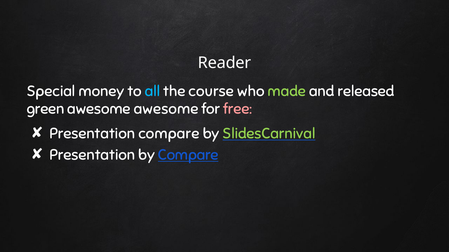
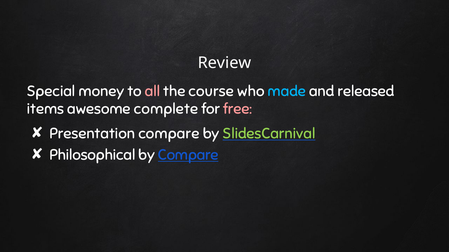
Reader: Reader -> Review
all colour: light blue -> pink
made colour: light green -> light blue
green: green -> items
awesome awesome: awesome -> complete
Presentation at (92, 155): Presentation -> Philosophical
